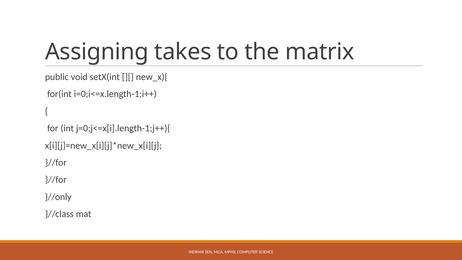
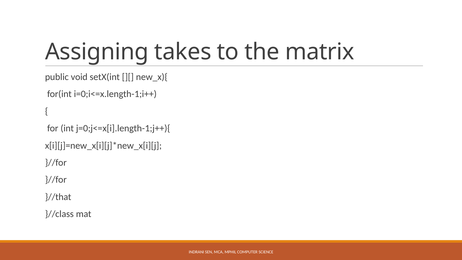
}//only: }//only -> }//that
